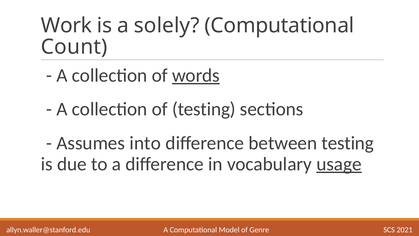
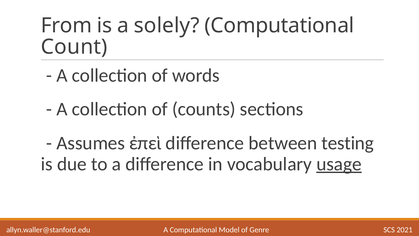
Work: Work -> From
words underline: present -> none
of testing: testing -> counts
into: into -> ἐπεὶ
